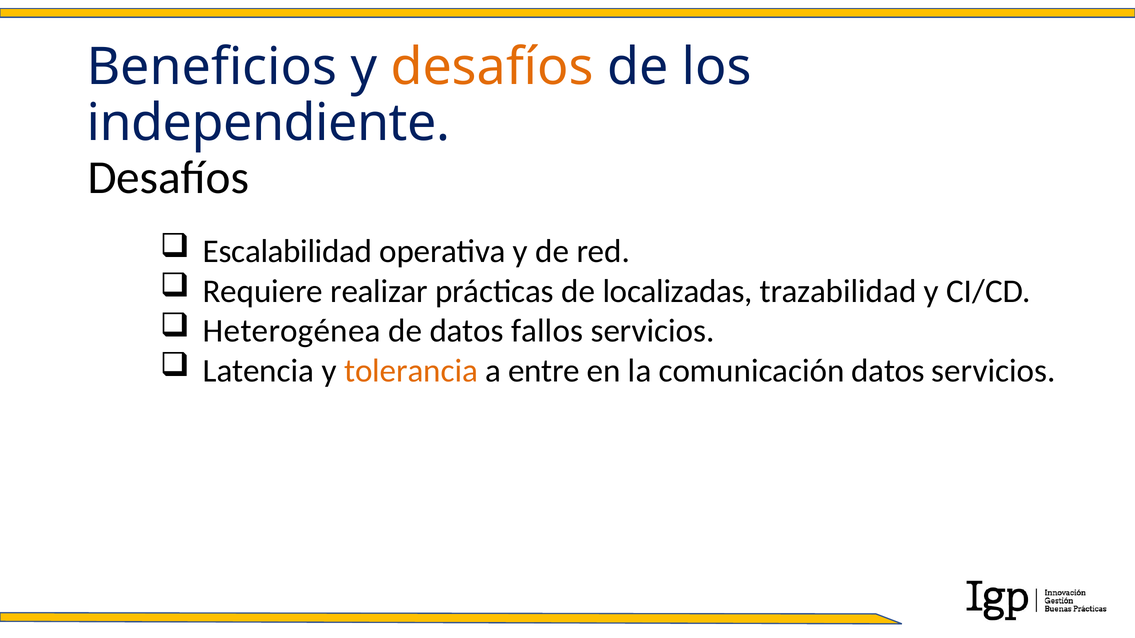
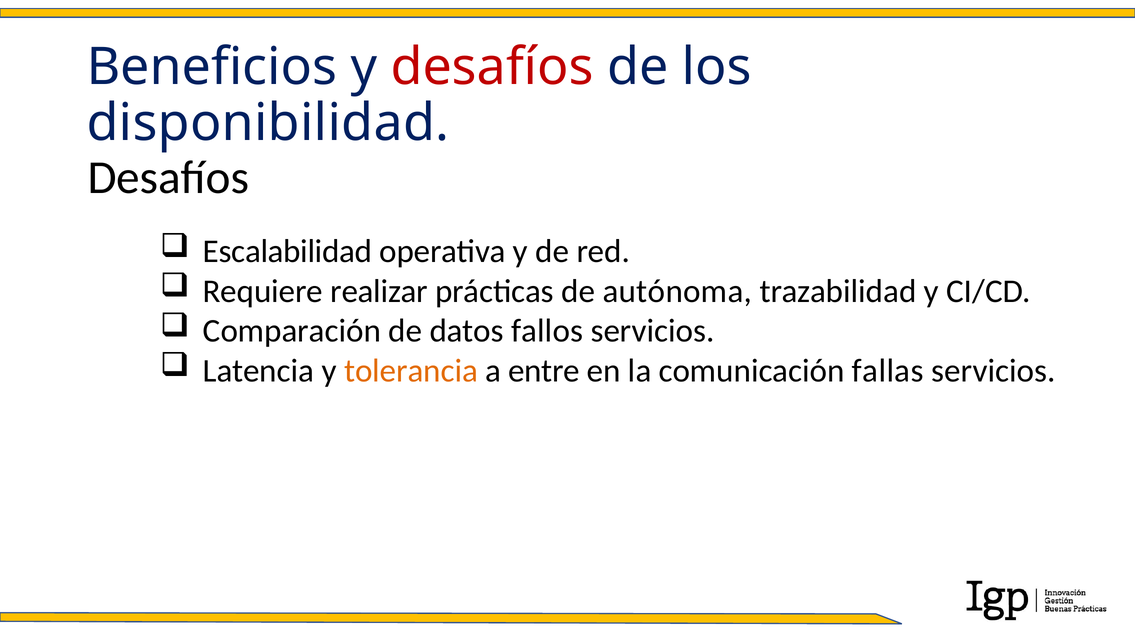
desafíos at (492, 67) colour: orange -> red
independiente: independiente -> disponibilidad
localizadas: localizadas -> autónoma
Heterogénea: Heterogénea -> Comparación
comunicación datos: datos -> fallas
